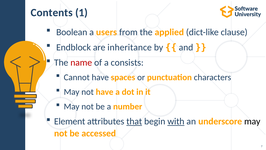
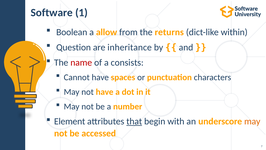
Contents: Contents -> Software
users: users -> allow
applied: applied -> returns
clause: clause -> within
Endblock: Endblock -> Question
with underline: present -> none
may at (252, 121) colour: black -> orange
